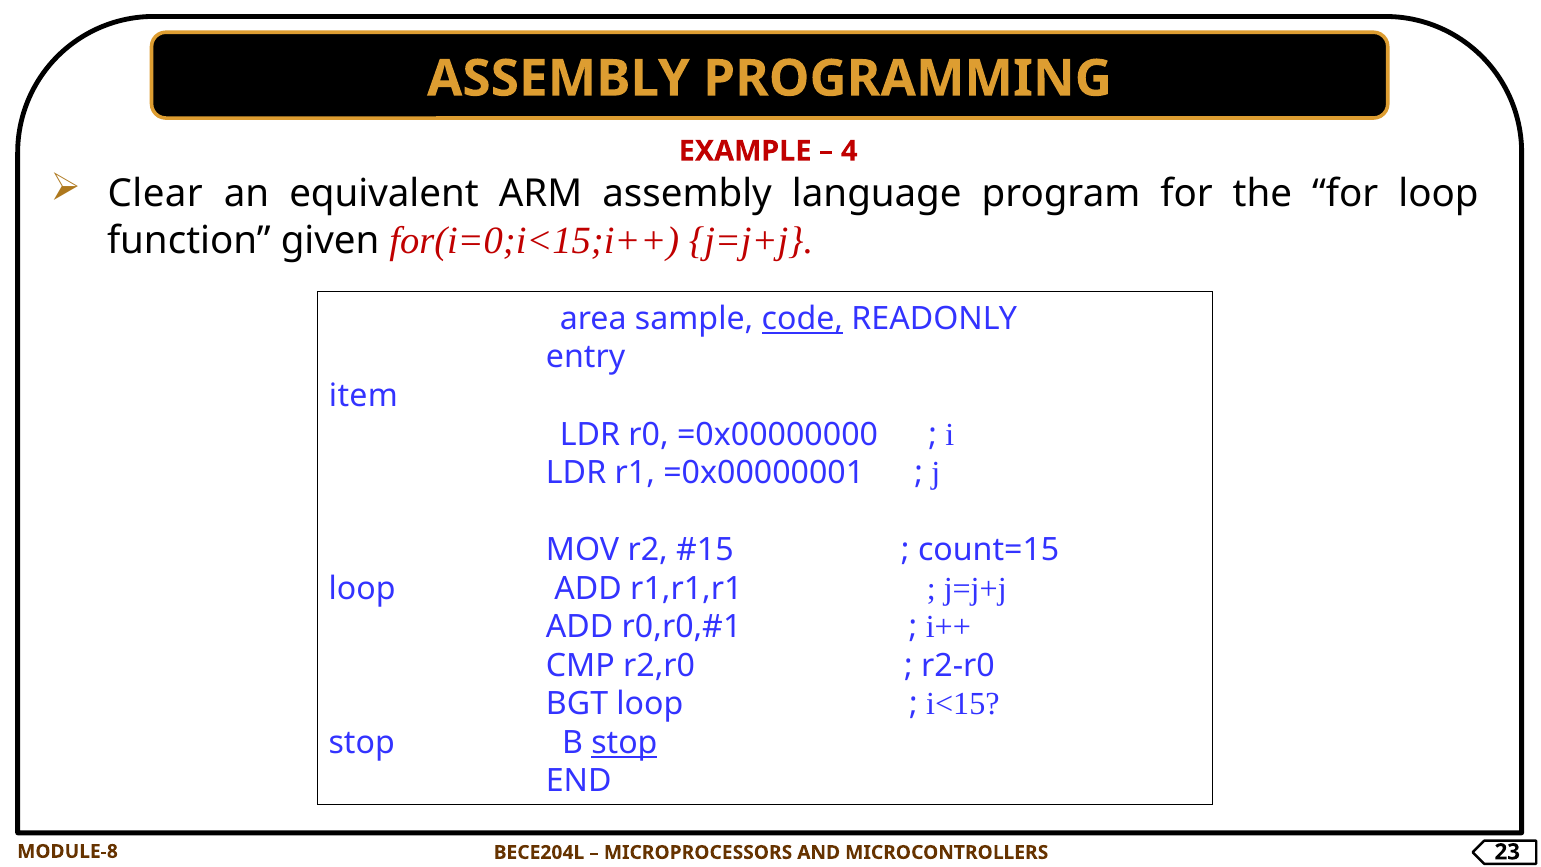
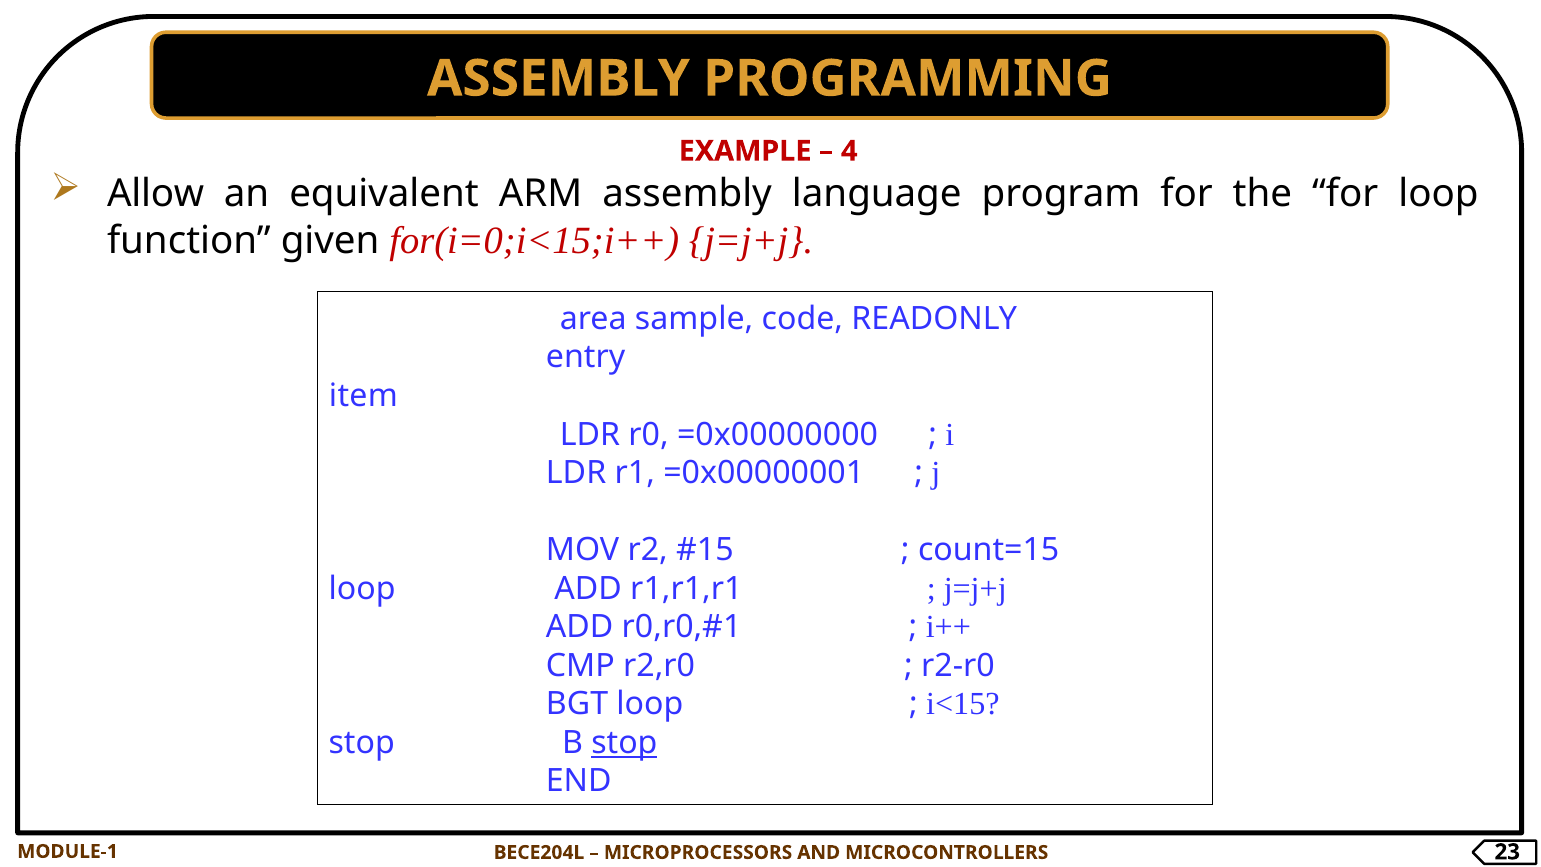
Clear: Clear -> Allow
code underline: present -> none
MODULE-8: MODULE-8 -> MODULE-1
